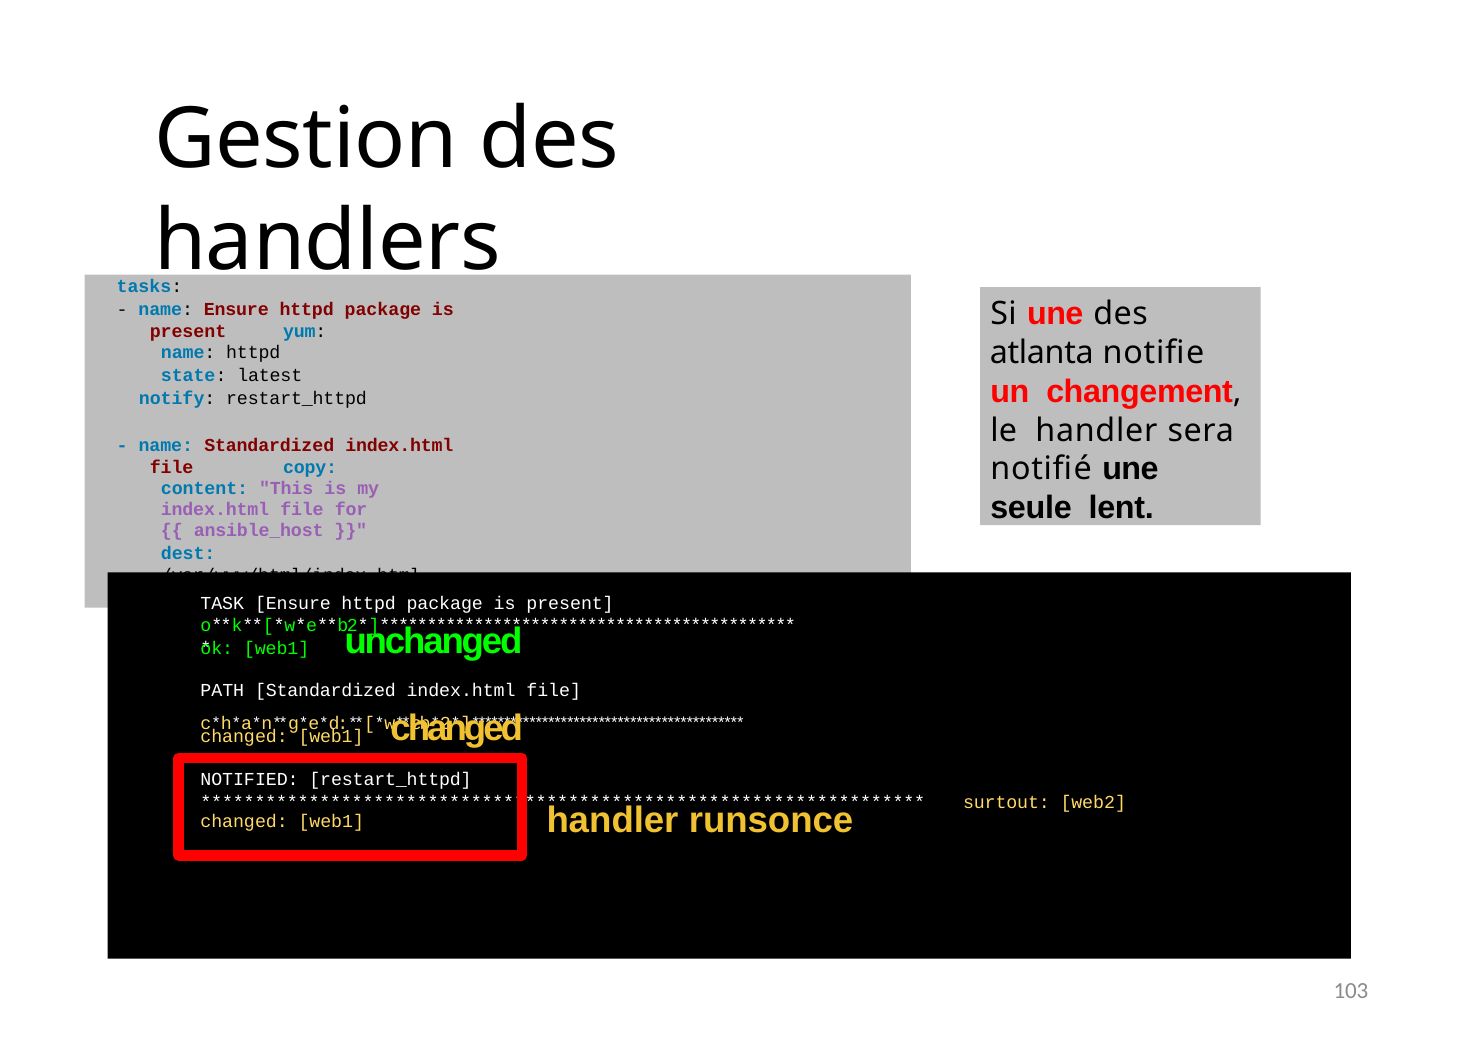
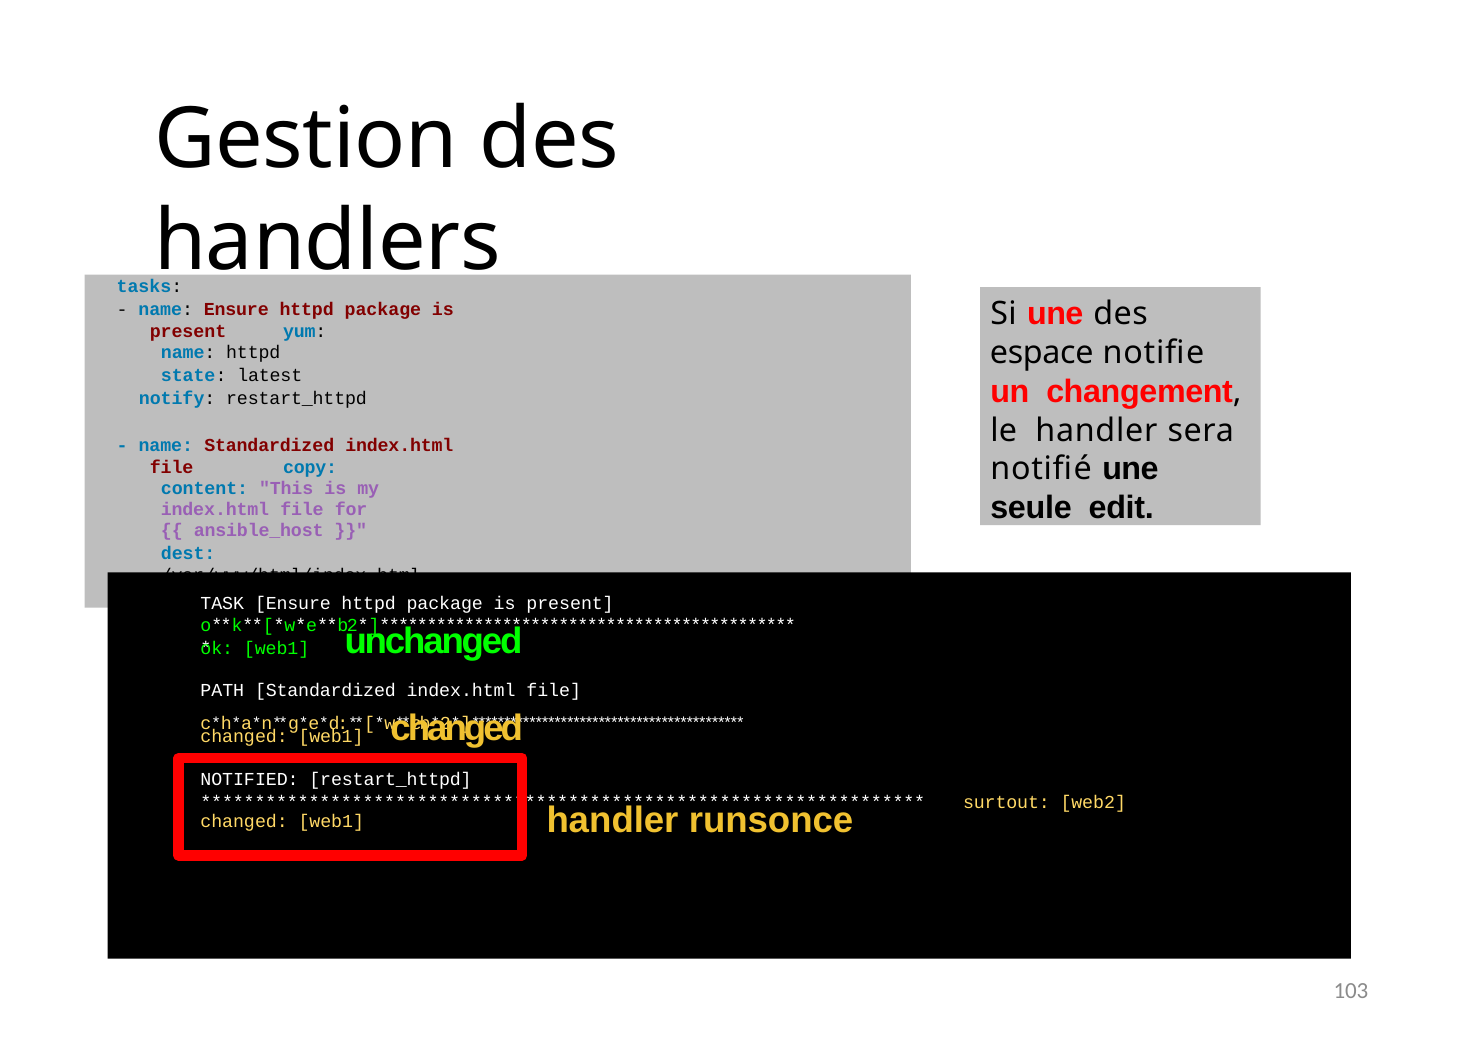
atlanta: atlanta -> espace
lent: lent -> edit
